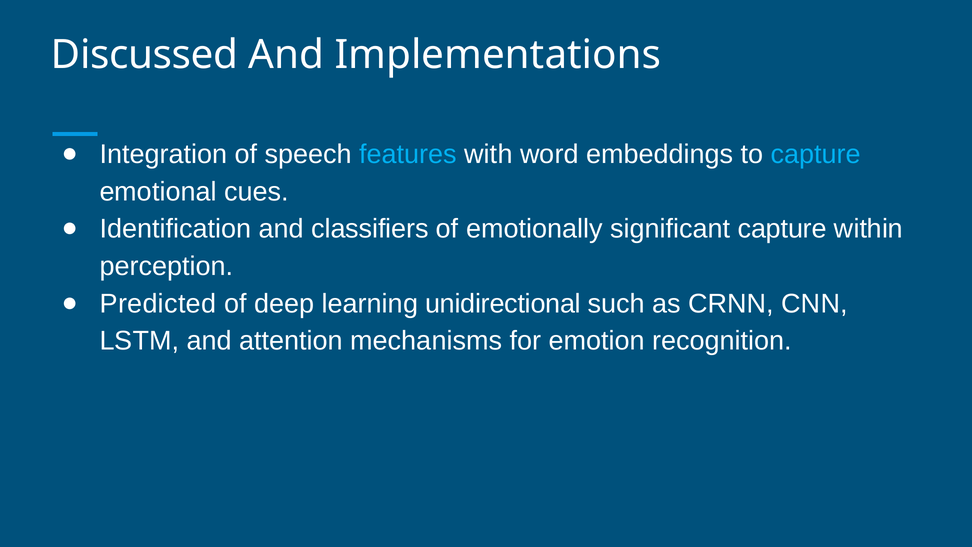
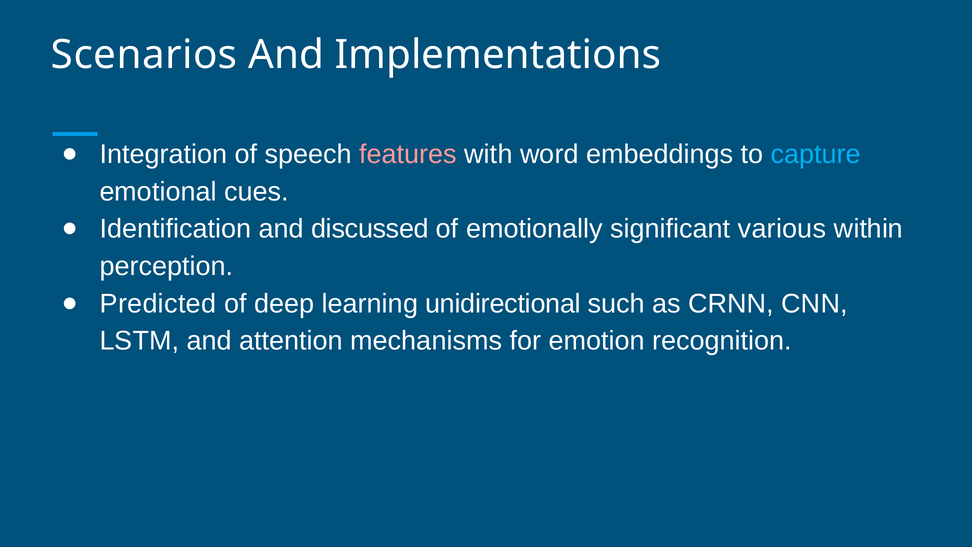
Discussed: Discussed -> Scenarios
features colour: light blue -> pink
classifiers: classifiers -> discussed
significant capture: capture -> various
